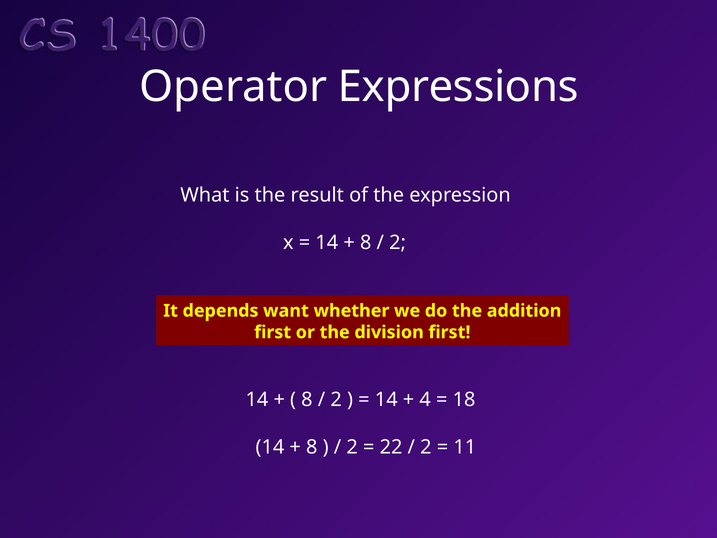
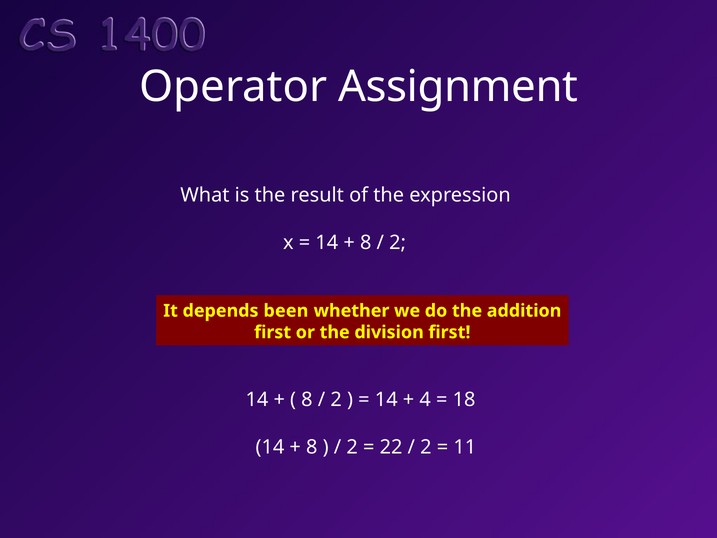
Expressions: Expressions -> Assignment
want: want -> been
